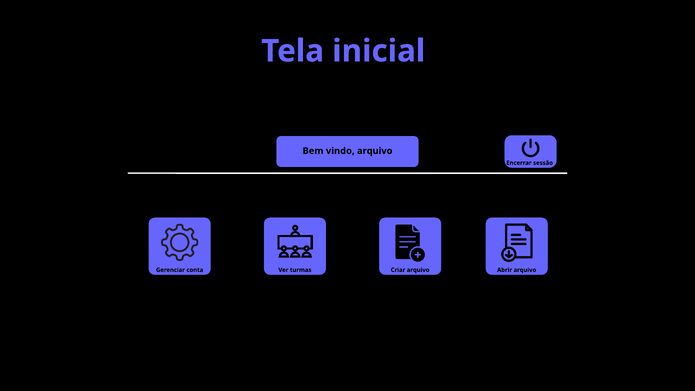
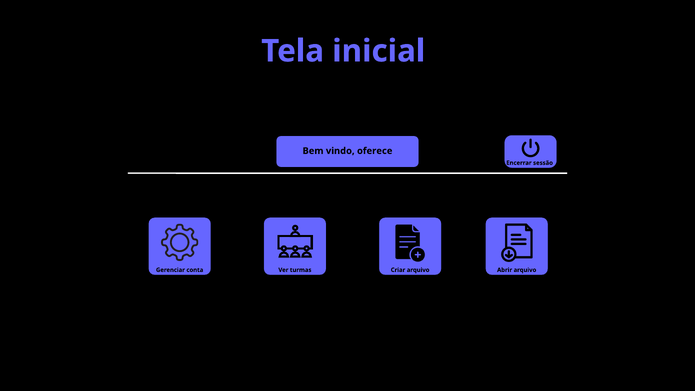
vindo arquivo: arquivo -> oferece
